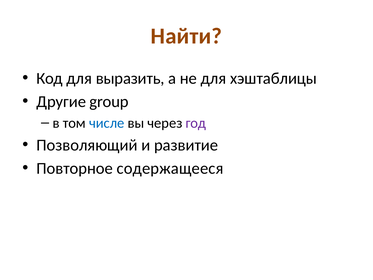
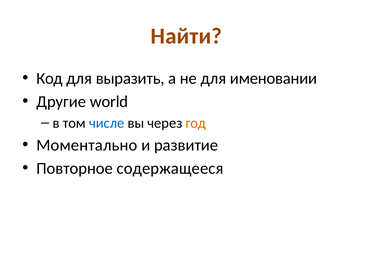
хэштаблицы: хэштаблицы -> именовании
group: group -> world
год colour: purple -> orange
Позволяющий: Позволяющий -> Моментально
